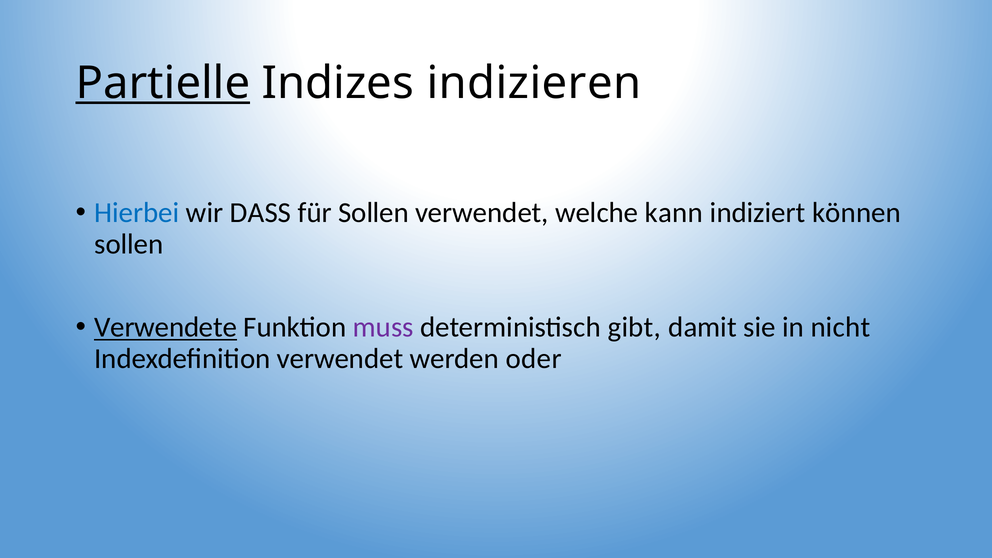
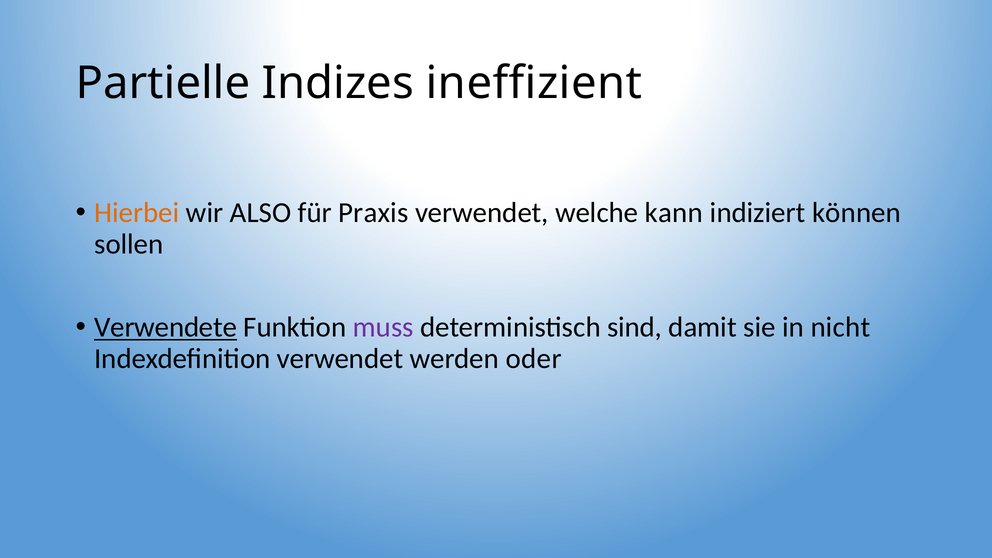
Partielle underline: present -> none
indizieren: indizieren -> ineffizient
Hierbei colour: blue -> orange
DASS: DASS -> ALSO
für Sollen: Sollen -> Praxis
gibt: gibt -> sind
